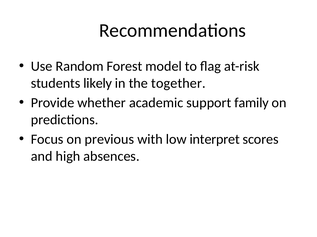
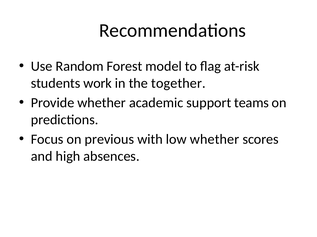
likely: likely -> work
family: family -> teams
low interpret: interpret -> whether
